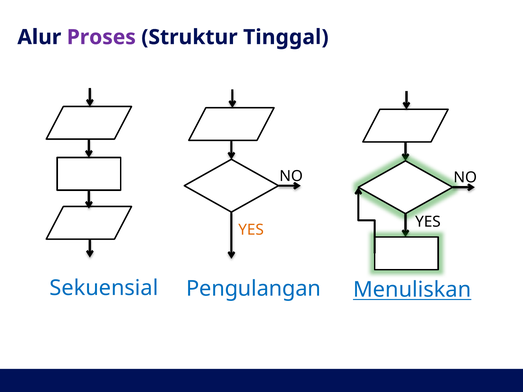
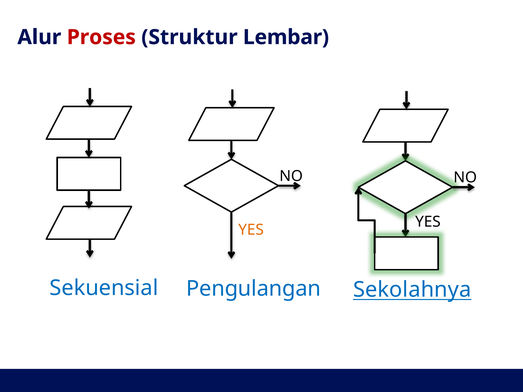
Proses colour: purple -> red
Tinggal: Tinggal -> Lembar
Menuliskan: Menuliskan -> Sekolahnya
